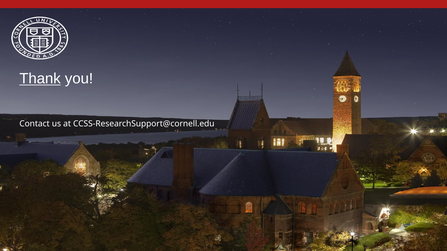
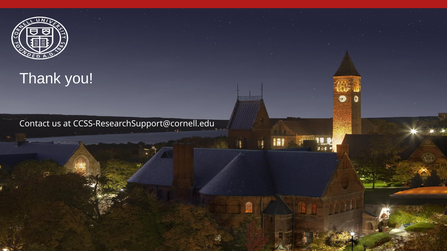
Thank underline: present -> none
